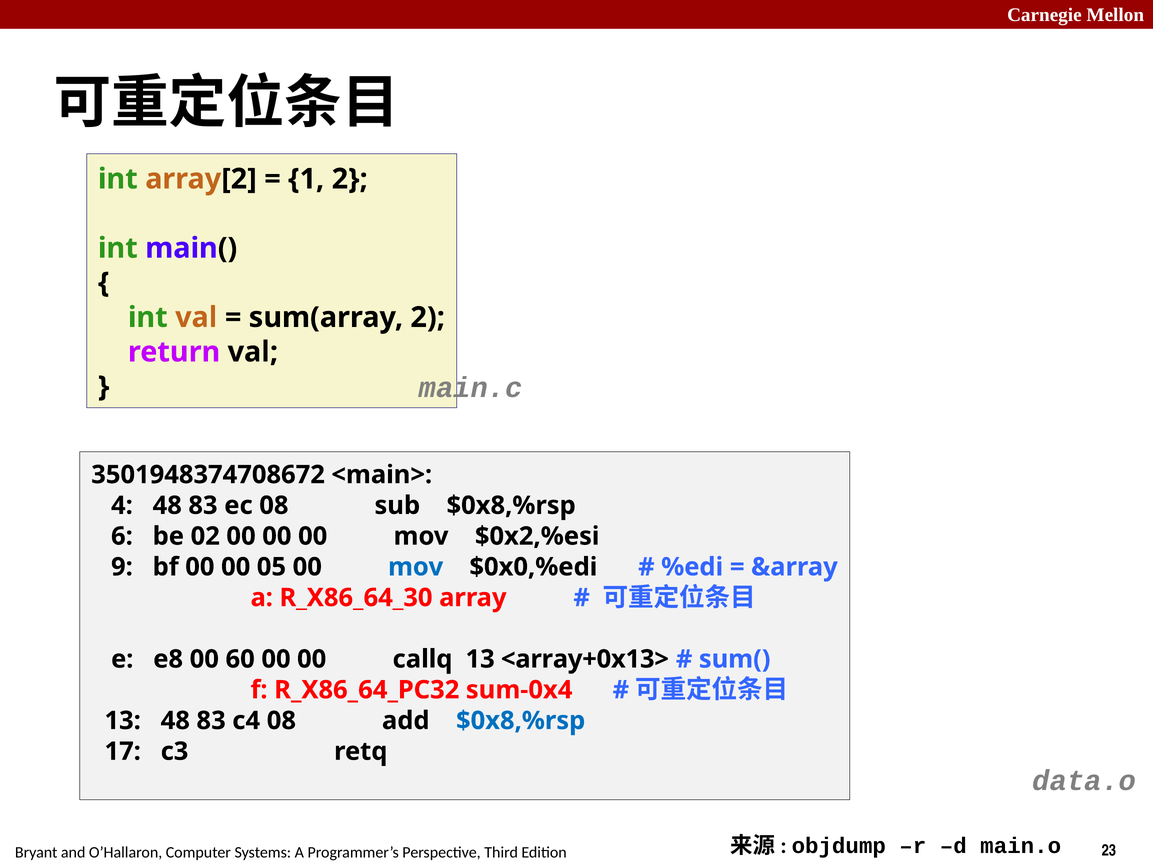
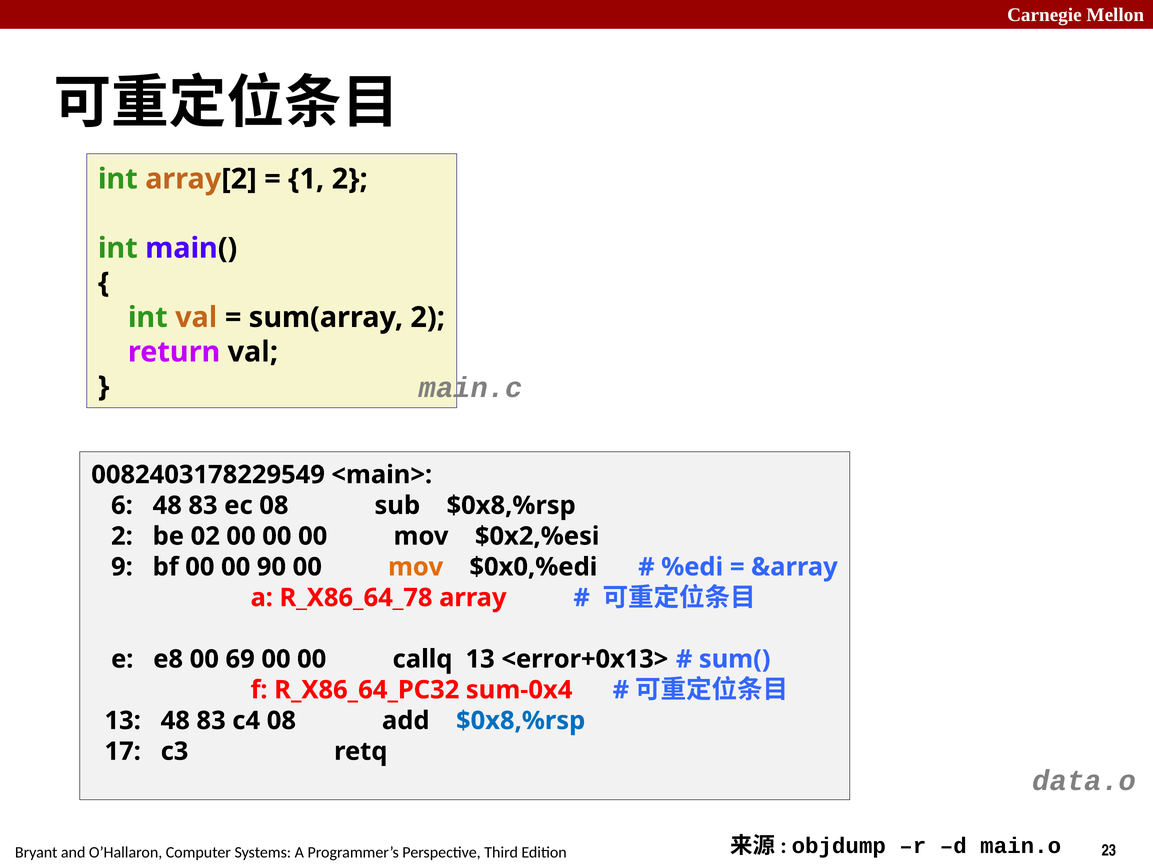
3501948374708672: 3501948374708672 -> 0082403178229549
4: 4 -> 6
6 at (122, 536): 6 -> 2
05: 05 -> 90
mov at (416, 567) colour: blue -> orange
R_X86_64_30: R_X86_64_30 -> R_X86_64_78
60: 60 -> 69
<array+0x13>: <array+0x13> -> <error+0x13>
